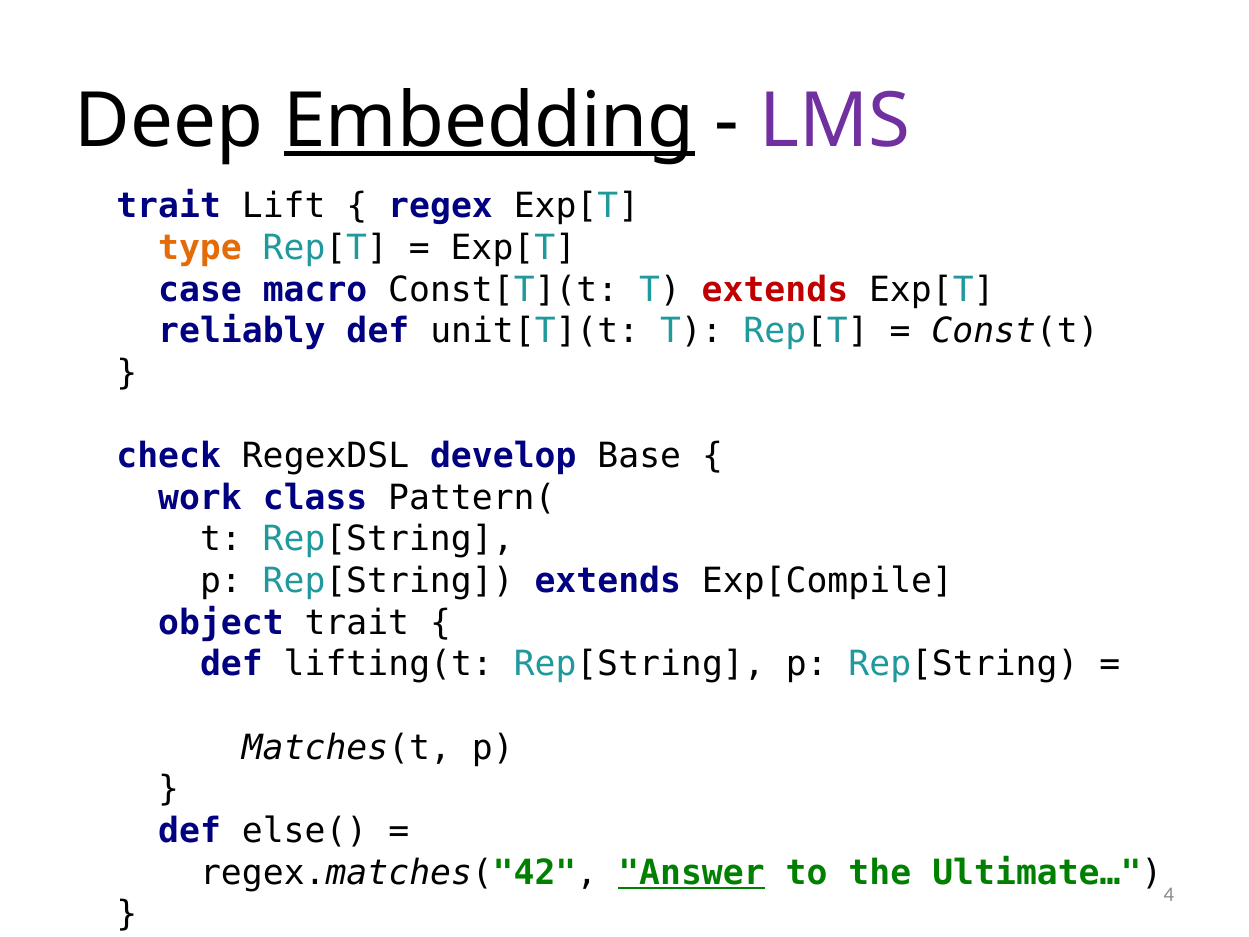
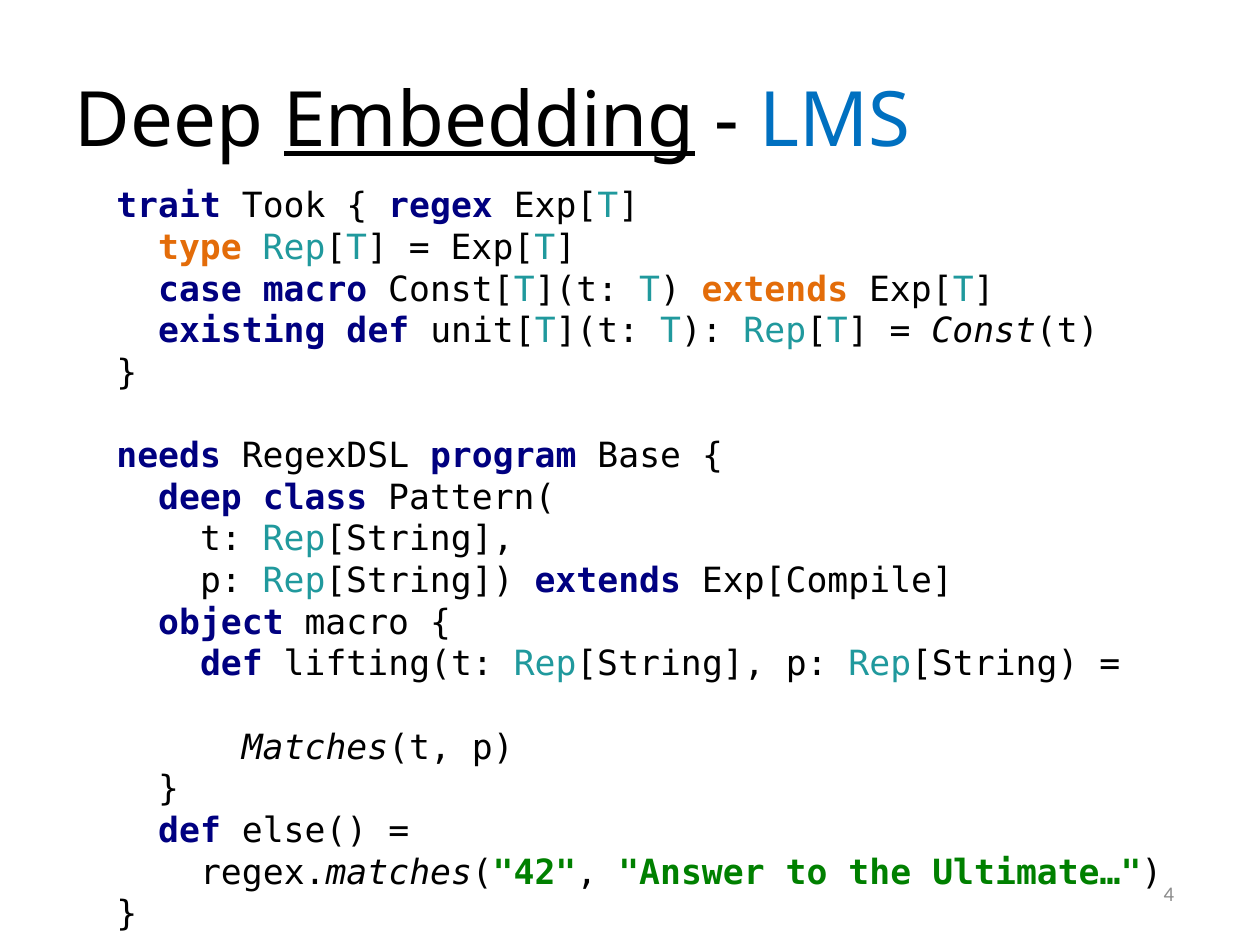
LMS colour: purple -> blue
Lift: Lift -> Took
extends at (775, 290) colour: red -> orange
reliably: reliably -> existing
check: check -> needs
develop: develop -> program
work at (200, 498): work -> deep
object trait: trait -> macro
Answer underline: present -> none
